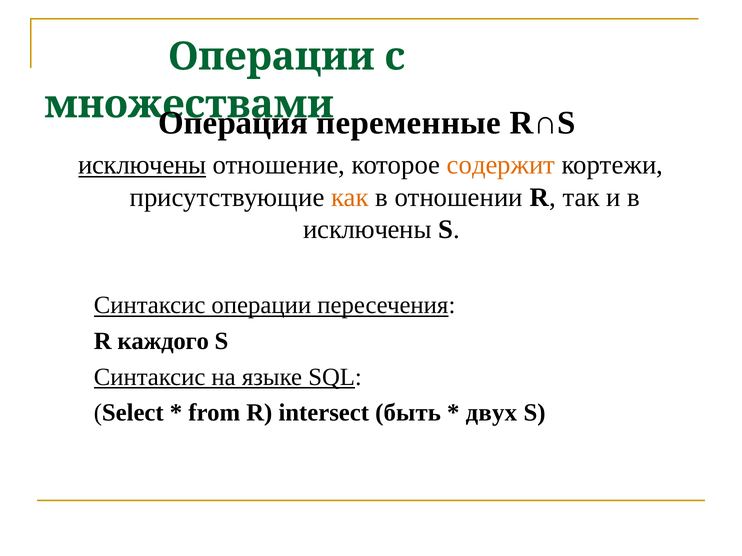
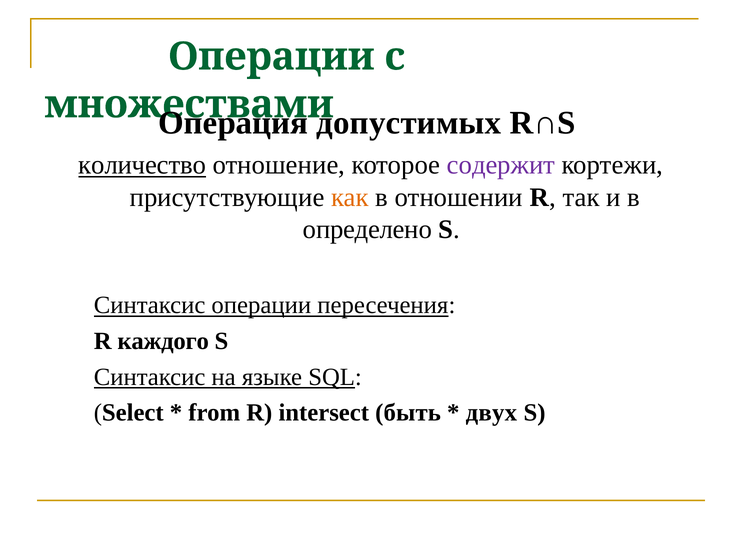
переменные: переменные -> допустимых
исключены at (142, 165): исключены -> количество
содержит colour: orange -> purple
исключены at (367, 230): исключены -> определено
